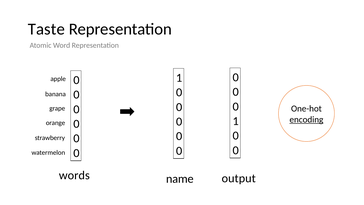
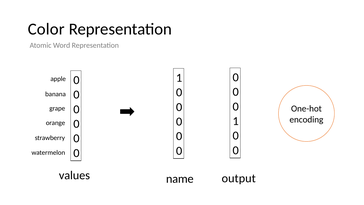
Taste: Taste -> Color
encoding underline: present -> none
words: words -> values
